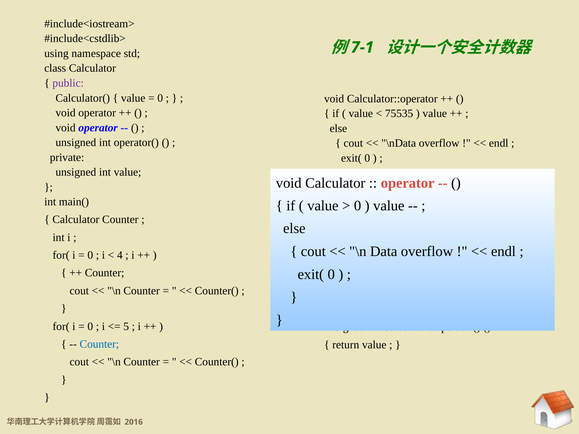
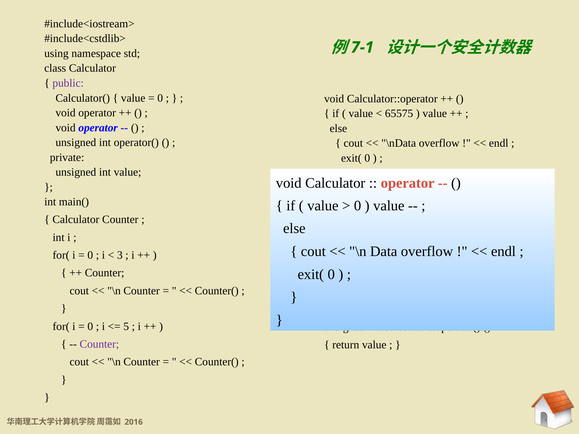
75535: 75535 -> 65575
4: 4 -> 3
Counter at (99, 344) colour: blue -> purple
